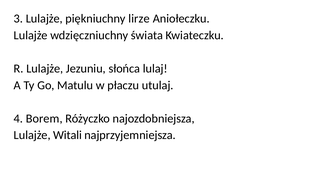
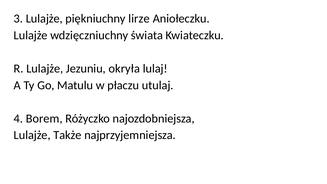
słońca: słońca -> okryła
Witali: Witali -> Także
